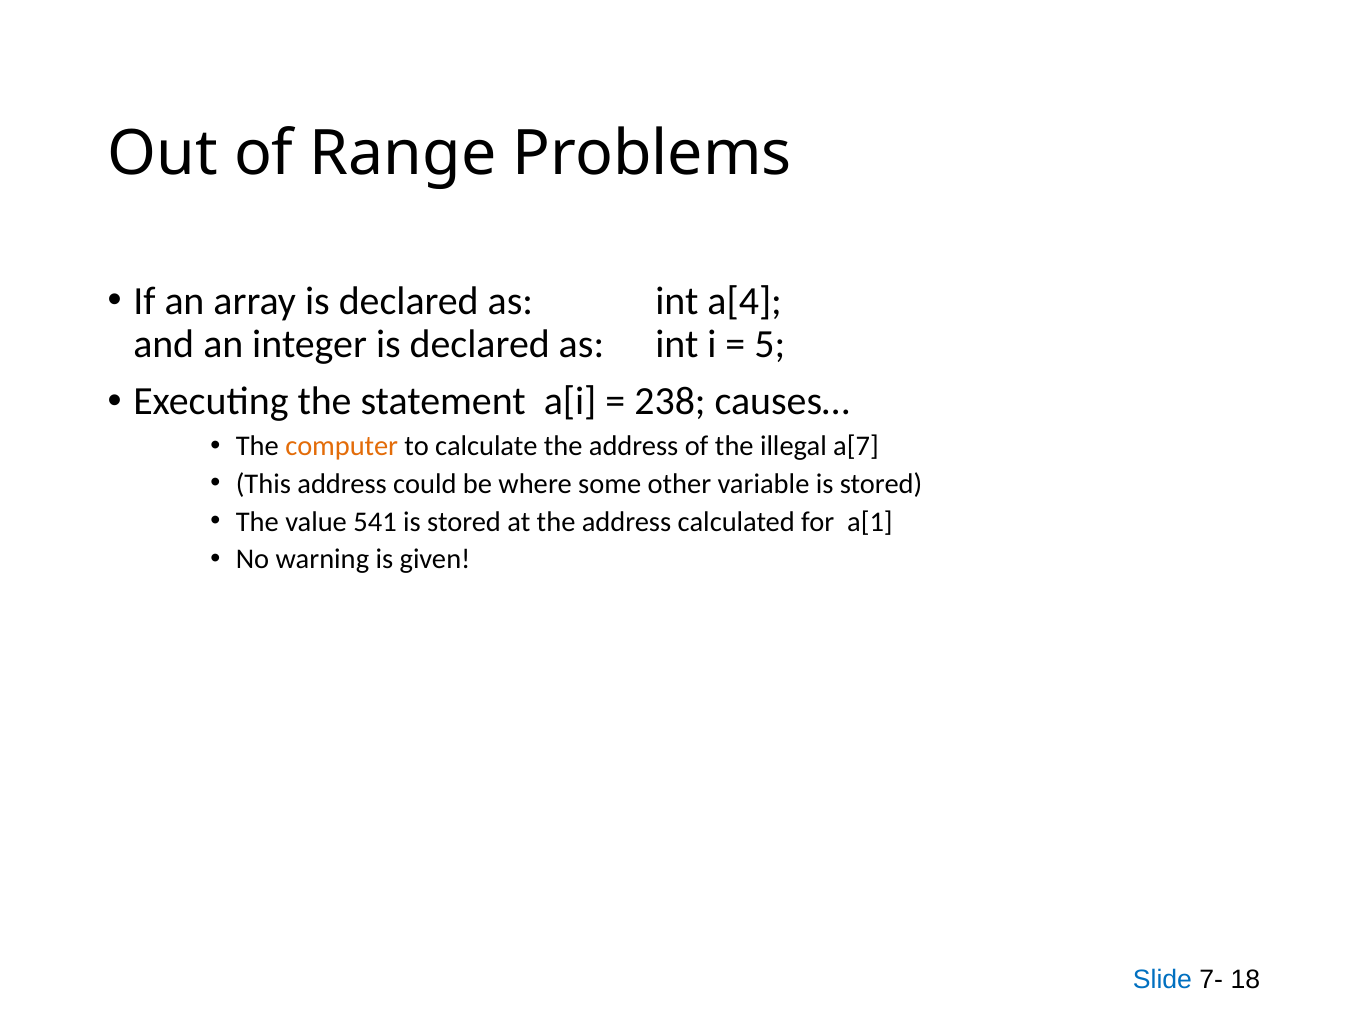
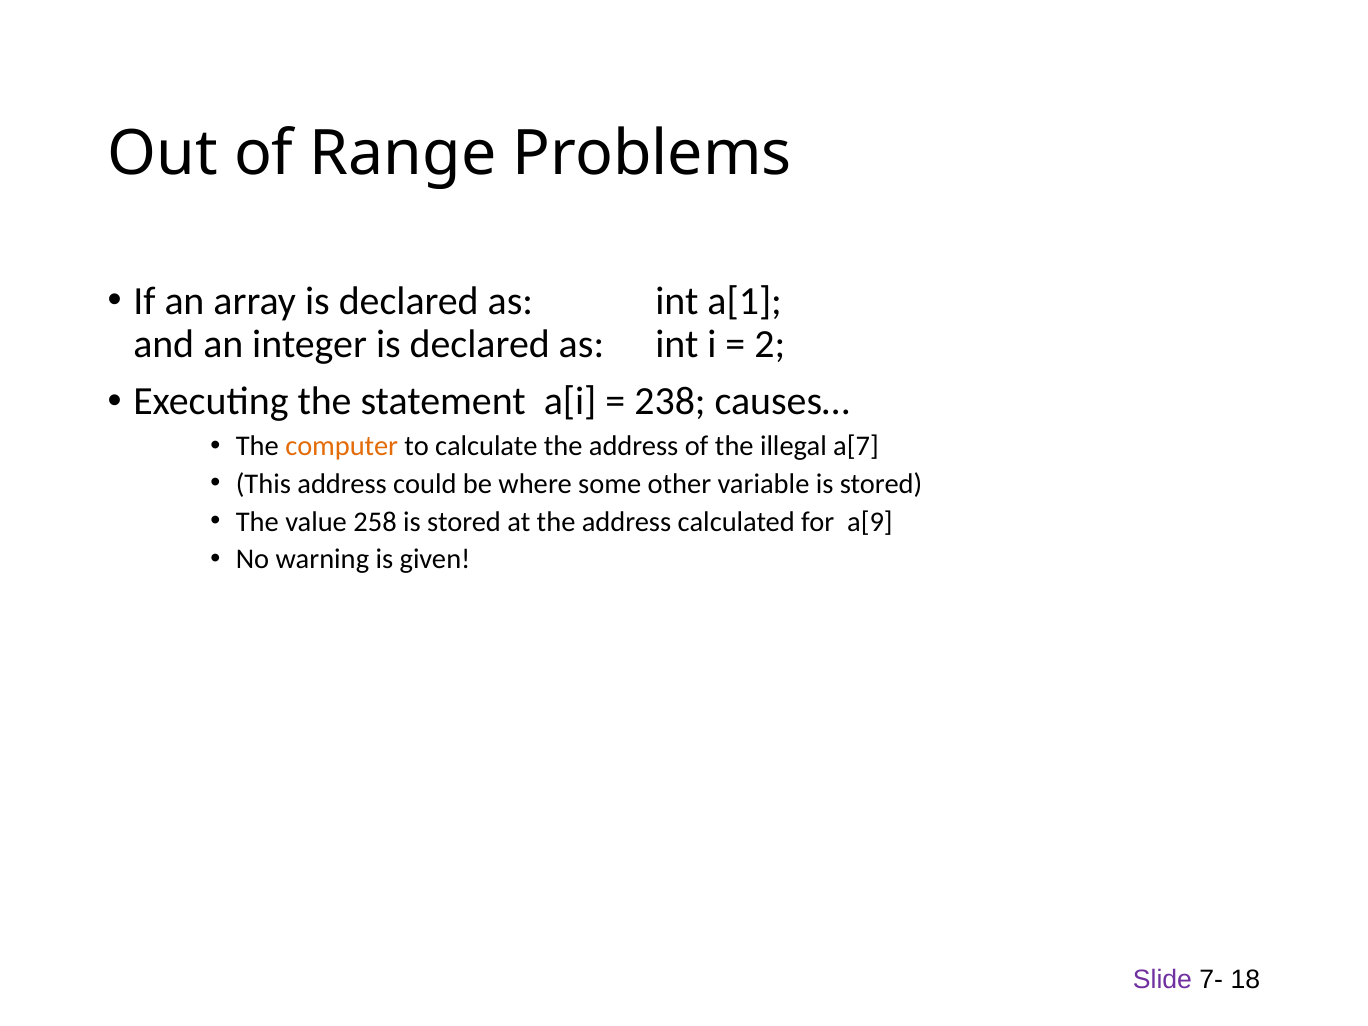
a[4: a[4 -> a[1
5: 5 -> 2
541: 541 -> 258
a[1: a[1 -> a[9
Slide colour: blue -> purple
